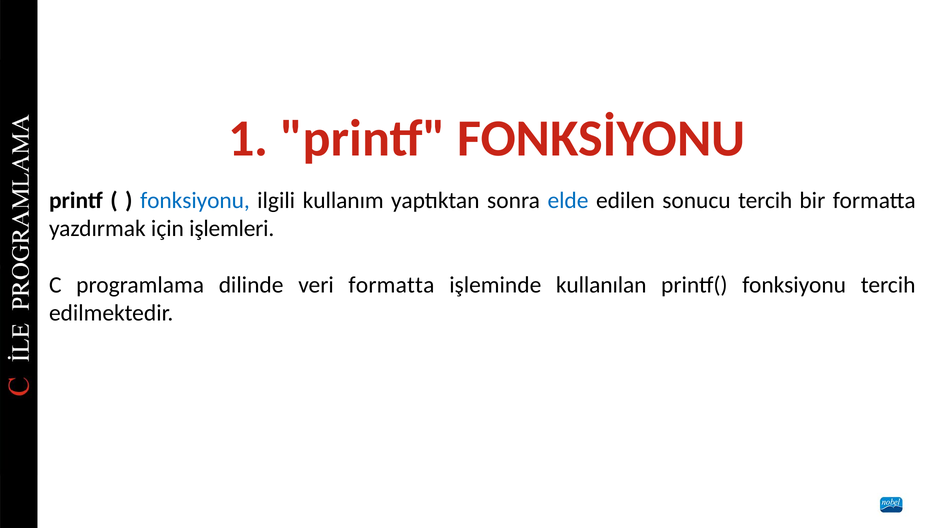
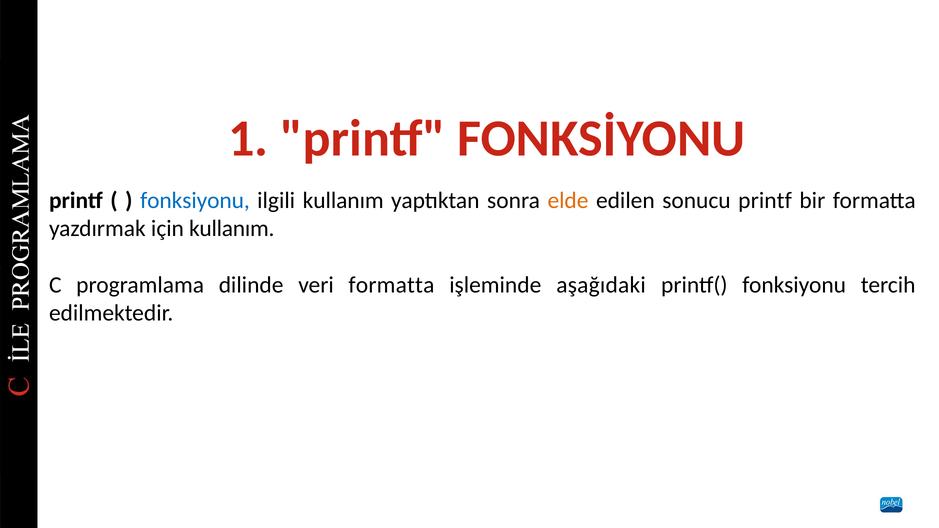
elde colour: blue -> orange
sonucu tercih: tercih -> printf
için işlemleri: işlemleri -> kullanım
kullanılan: kullanılan -> aşağıdaki
